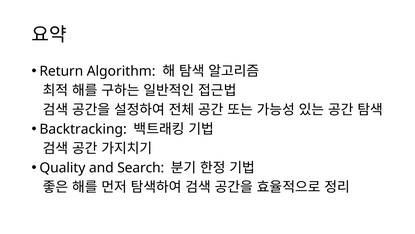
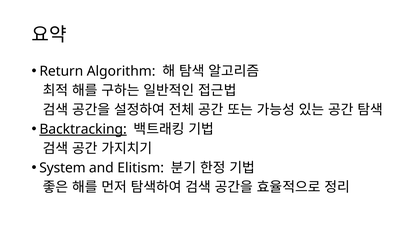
Backtracking underline: none -> present
Quality: Quality -> System
Search: Search -> Elitism
